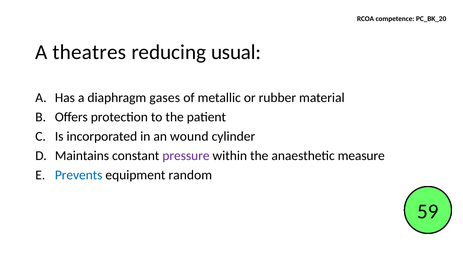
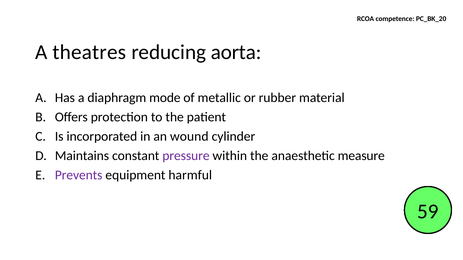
usual: usual -> aorta
gases: gases -> mode
Prevents colour: blue -> purple
random: random -> harmful
